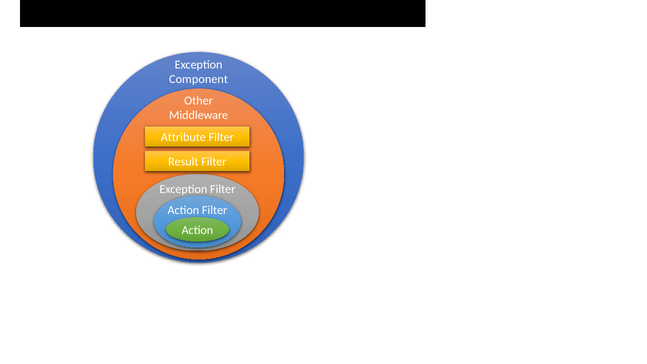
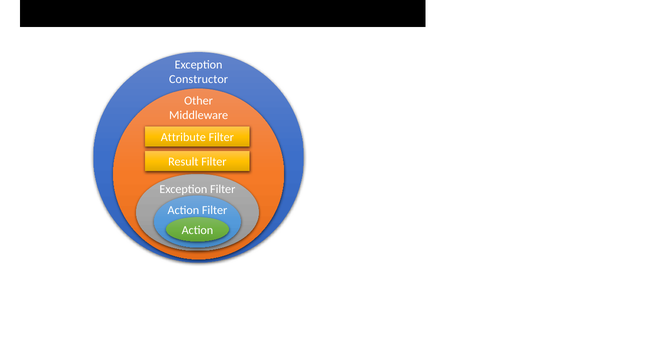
Component: Component -> Constructor
